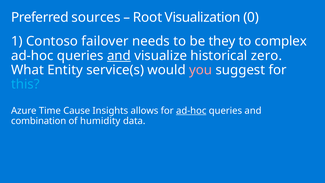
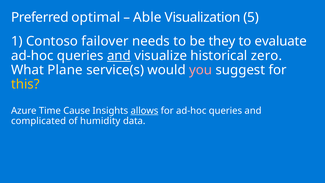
sources: sources -> optimal
Root: Root -> Able
0: 0 -> 5
complex: complex -> evaluate
Entity: Entity -> Plane
this colour: light blue -> yellow
allows underline: none -> present
ad-hoc at (191, 111) underline: present -> none
combination: combination -> complicated
